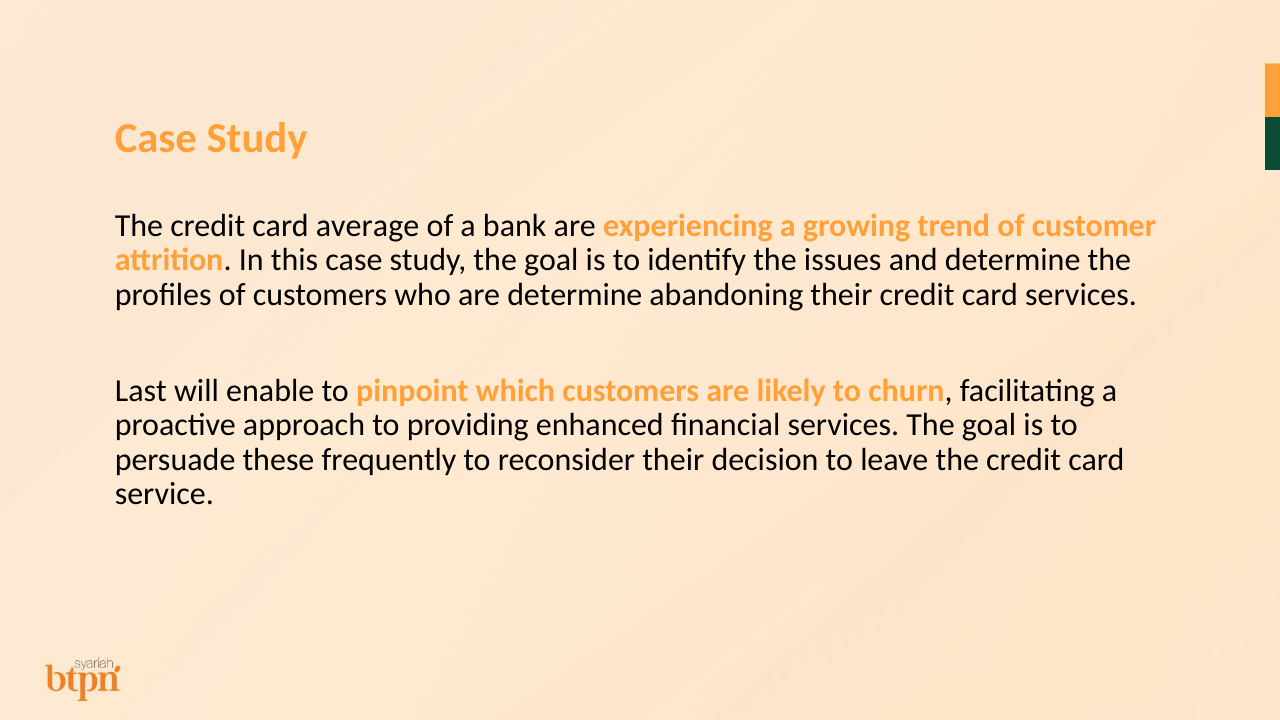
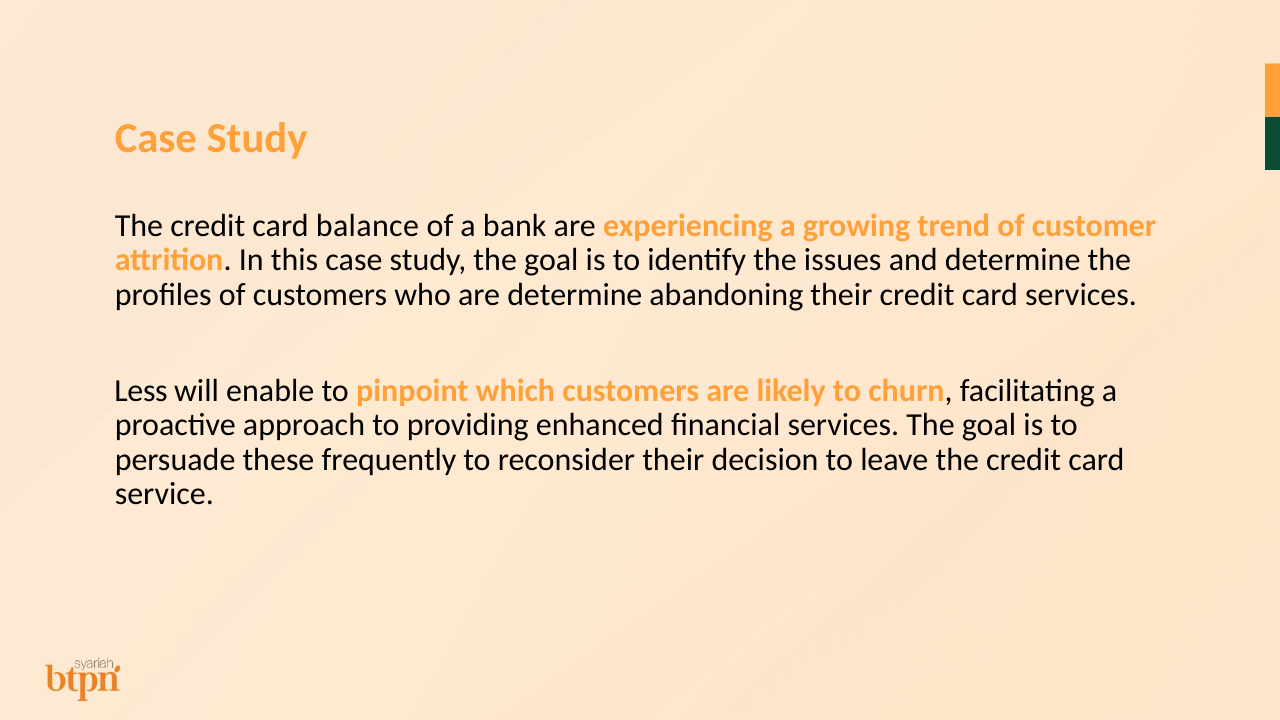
average: average -> balance
Last: Last -> Less
